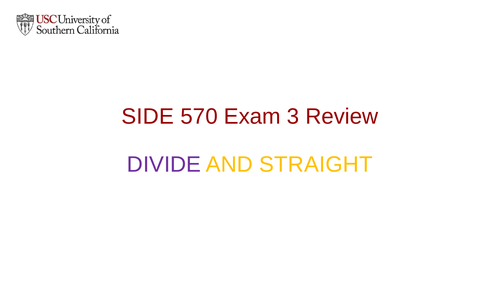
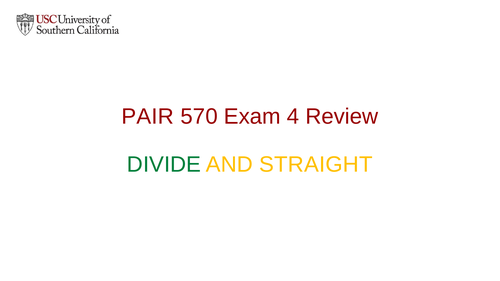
SIDE: SIDE -> PAIR
3: 3 -> 4
DIVIDE colour: purple -> green
